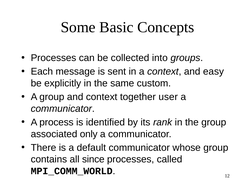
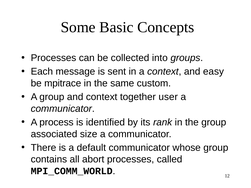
explicitly: explicitly -> mpitrace
only: only -> size
since: since -> abort
